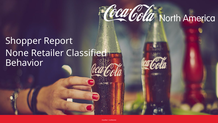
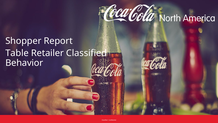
None: None -> Table
